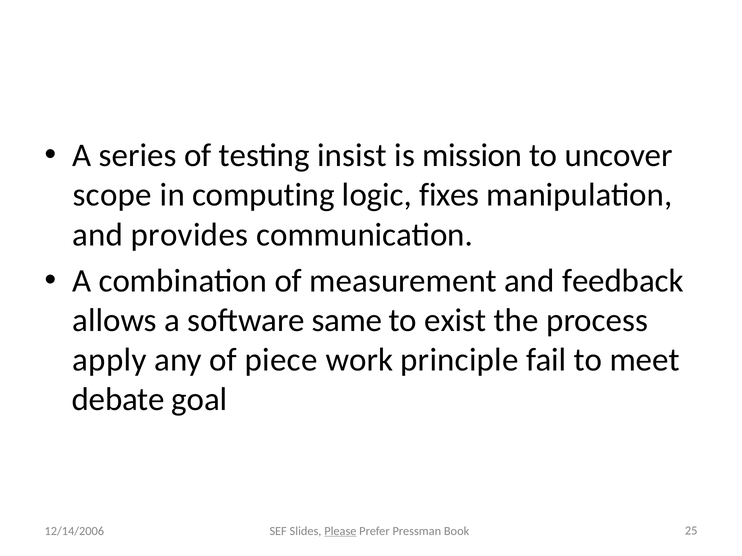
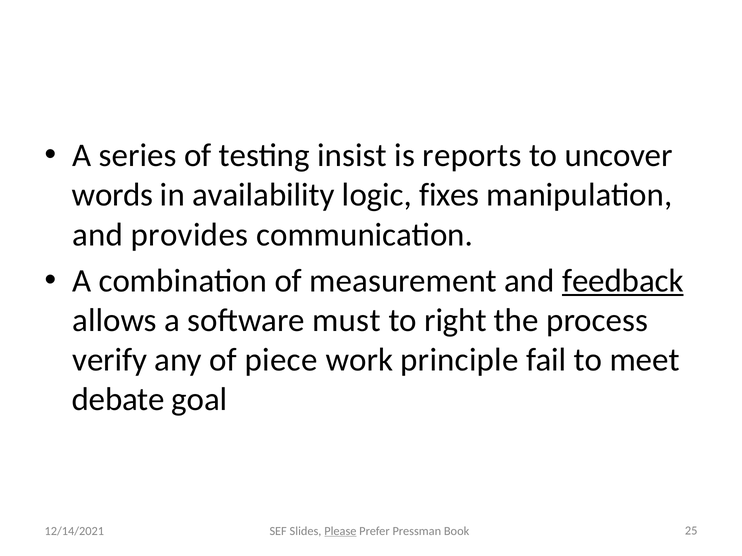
mission: mission -> reports
scope: scope -> words
computing: computing -> availability
feedback underline: none -> present
same: same -> must
exist: exist -> right
apply: apply -> verify
12/14/2006: 12/14/2006 -> 12/14/2021
